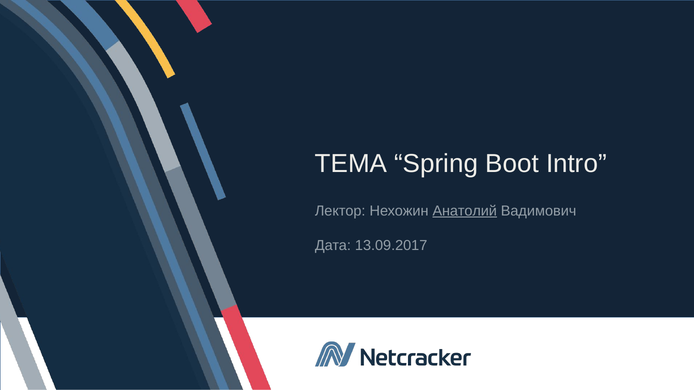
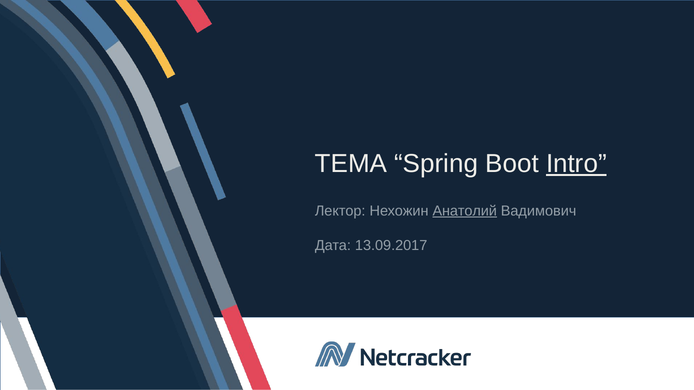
Intro underline: none -> present
